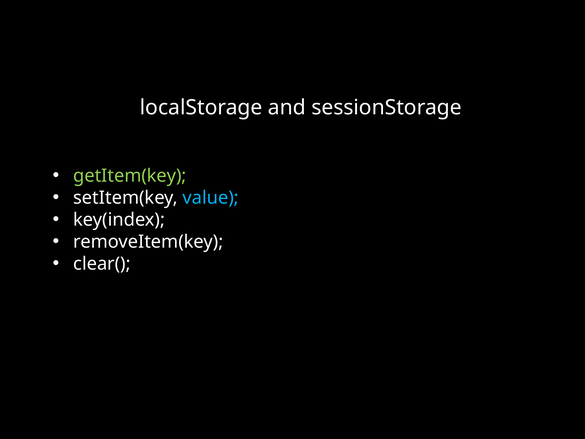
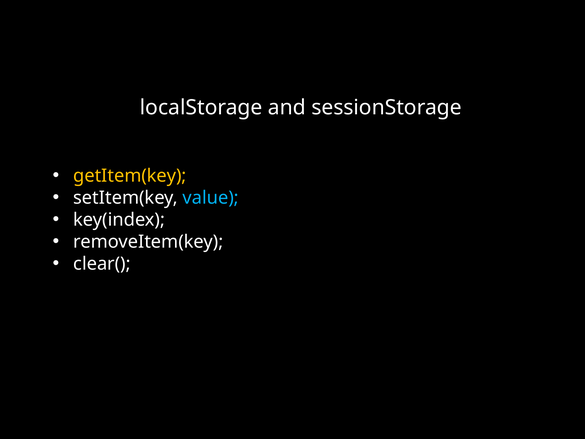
getItem(key colour: light green -> yellow
